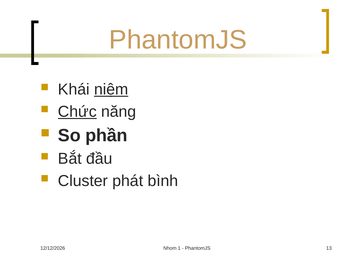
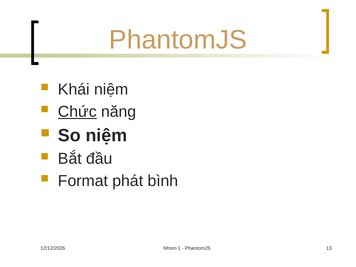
niệm at (111, 90) underline: present -> none
So phần: phần -> niệm
Cluster: Cluster -> Format
